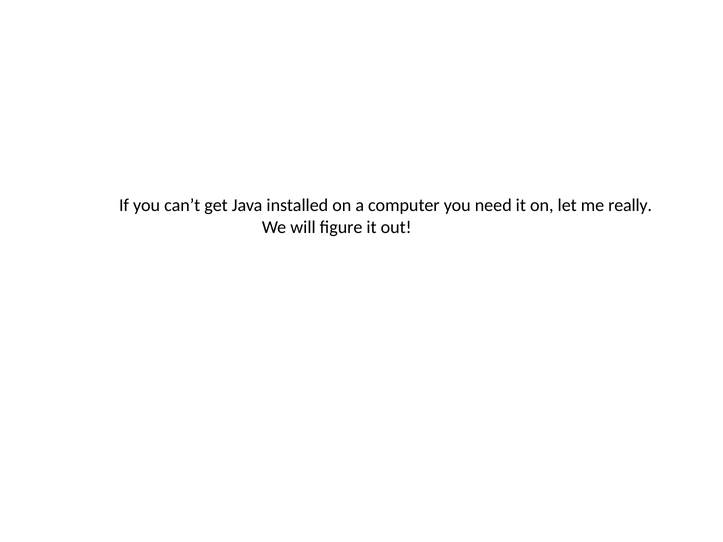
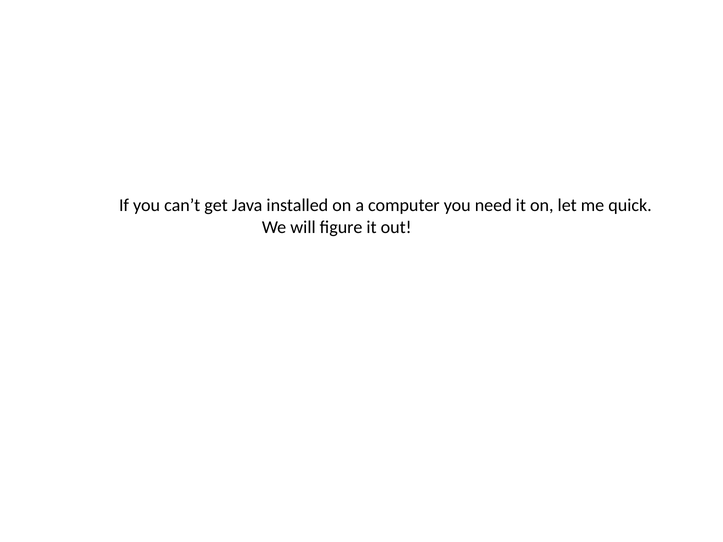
really: really -> quick
